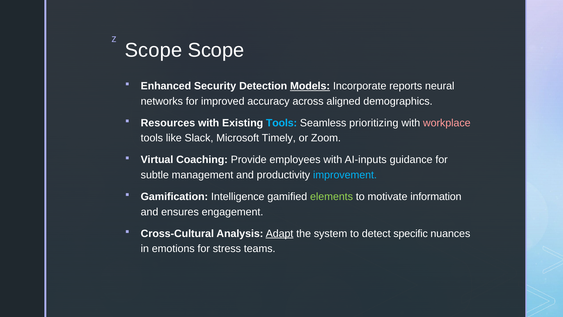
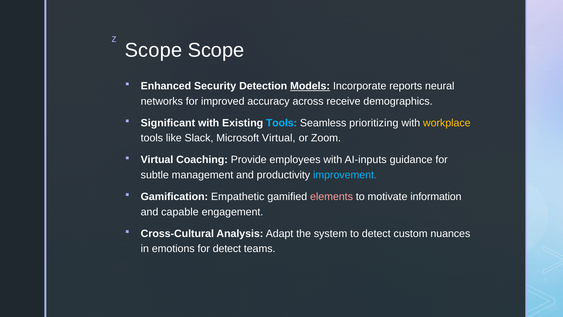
aligned: aligned -> receive
Resources: Resources -> Significant
workplace colour: pink -> yellow
Microsoft Timely: Timely -> Virtual
Intelligence: Intelligence -> Empathetic
elements colour: light green -> pink
ensures: ensures -> capable
Adapt underline: present -> none
specific: specific -> custom
for stress: stress -> detect
